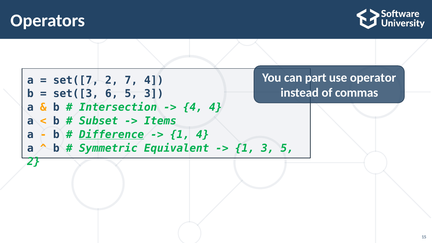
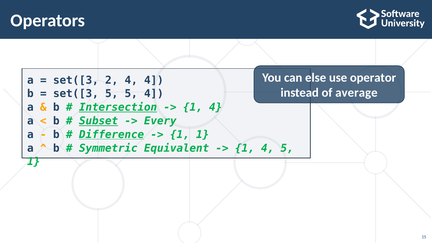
part: part -> else
set([7 at (76, 80): set([7 -> set([3
2 7: 7 -> 4
commas: commas -> average
set([3 6: 6 -> 5
5 3: 3 -> 4
Intersection underline: none -> present
4 at (193, 107): 4 -> 1
Subset underline: none -> present
Items: Items -> Every
1 4: 4 -> 1
3 at (268, 148): 3 -> 4
2 at (34, 162): 2 -> 1
